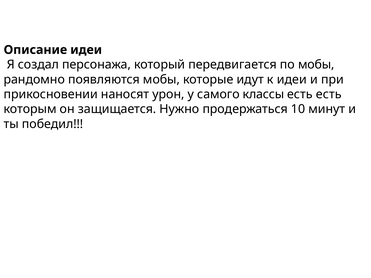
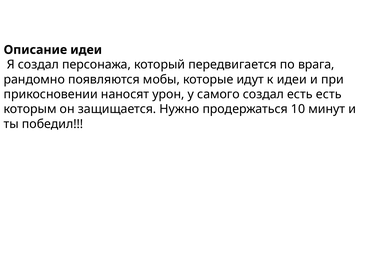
по мобы: мобы -> врага
самого классы: классы -> создал
